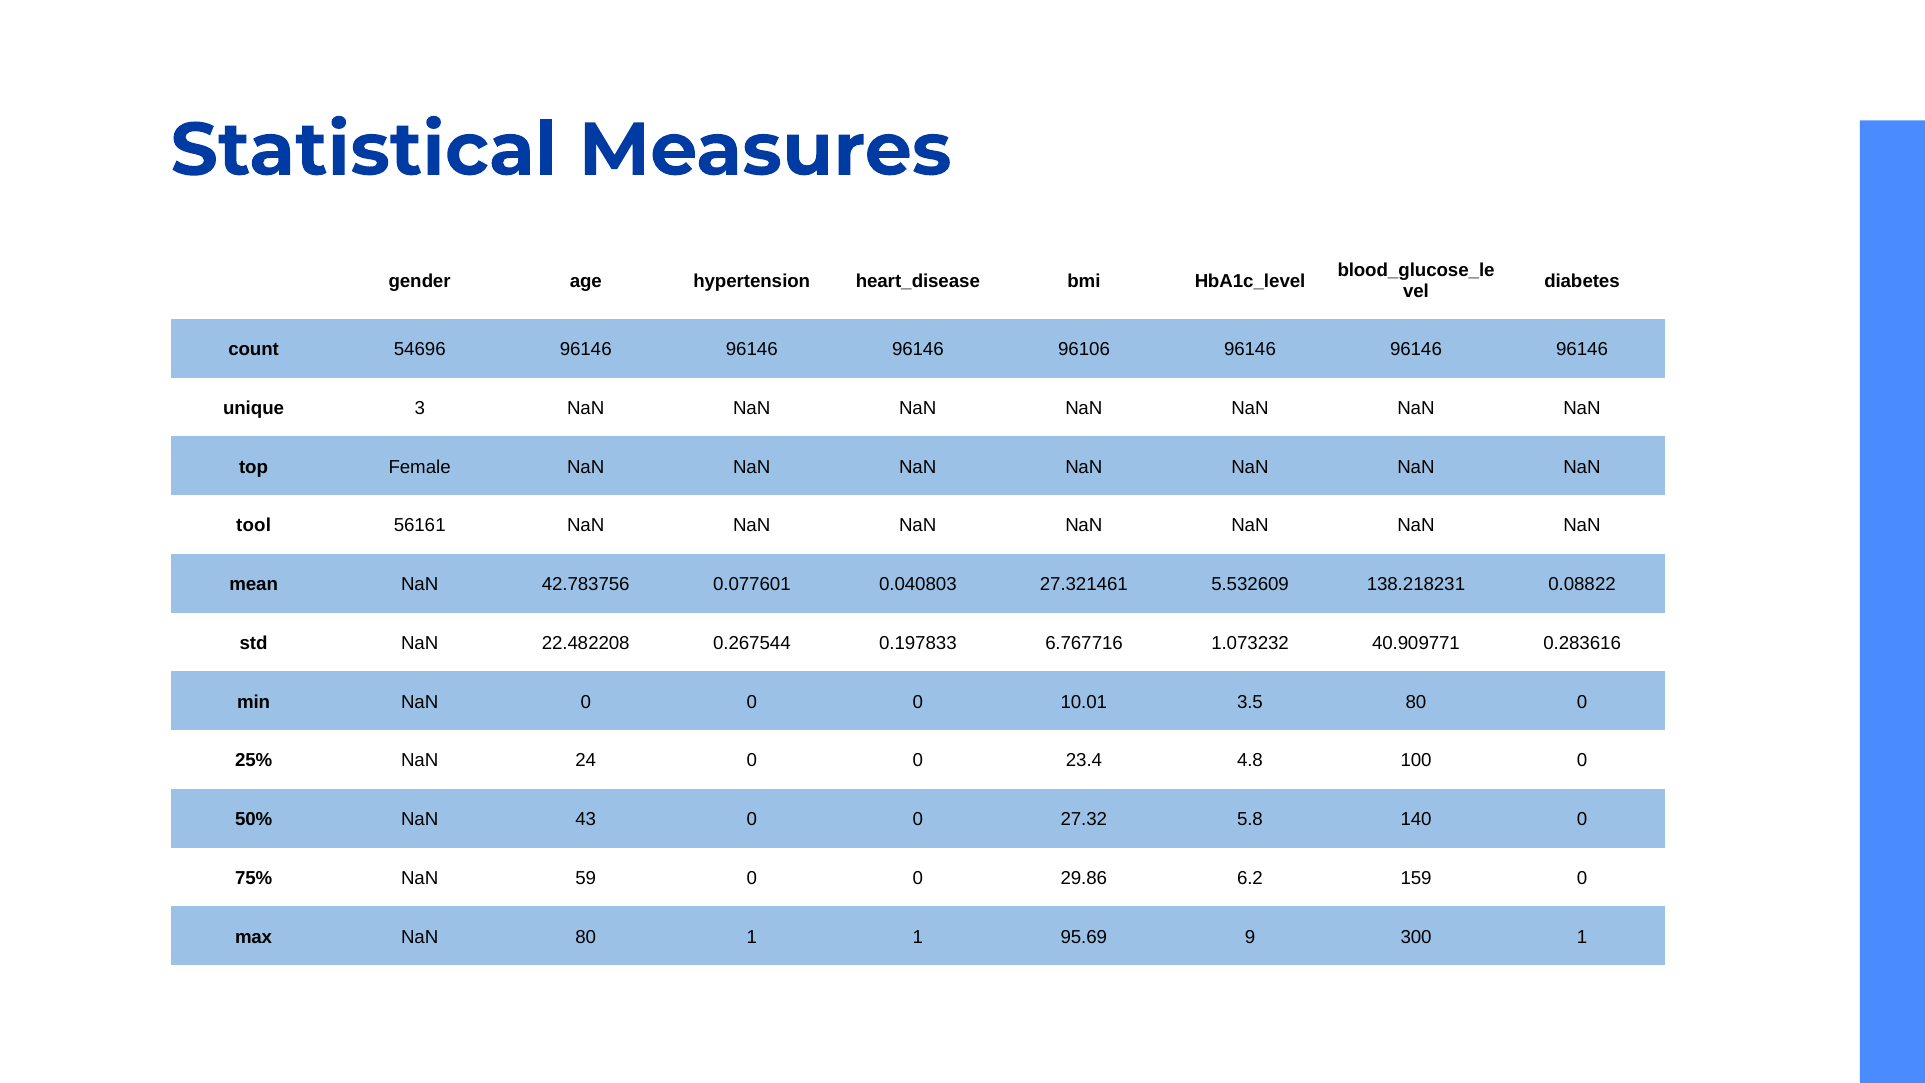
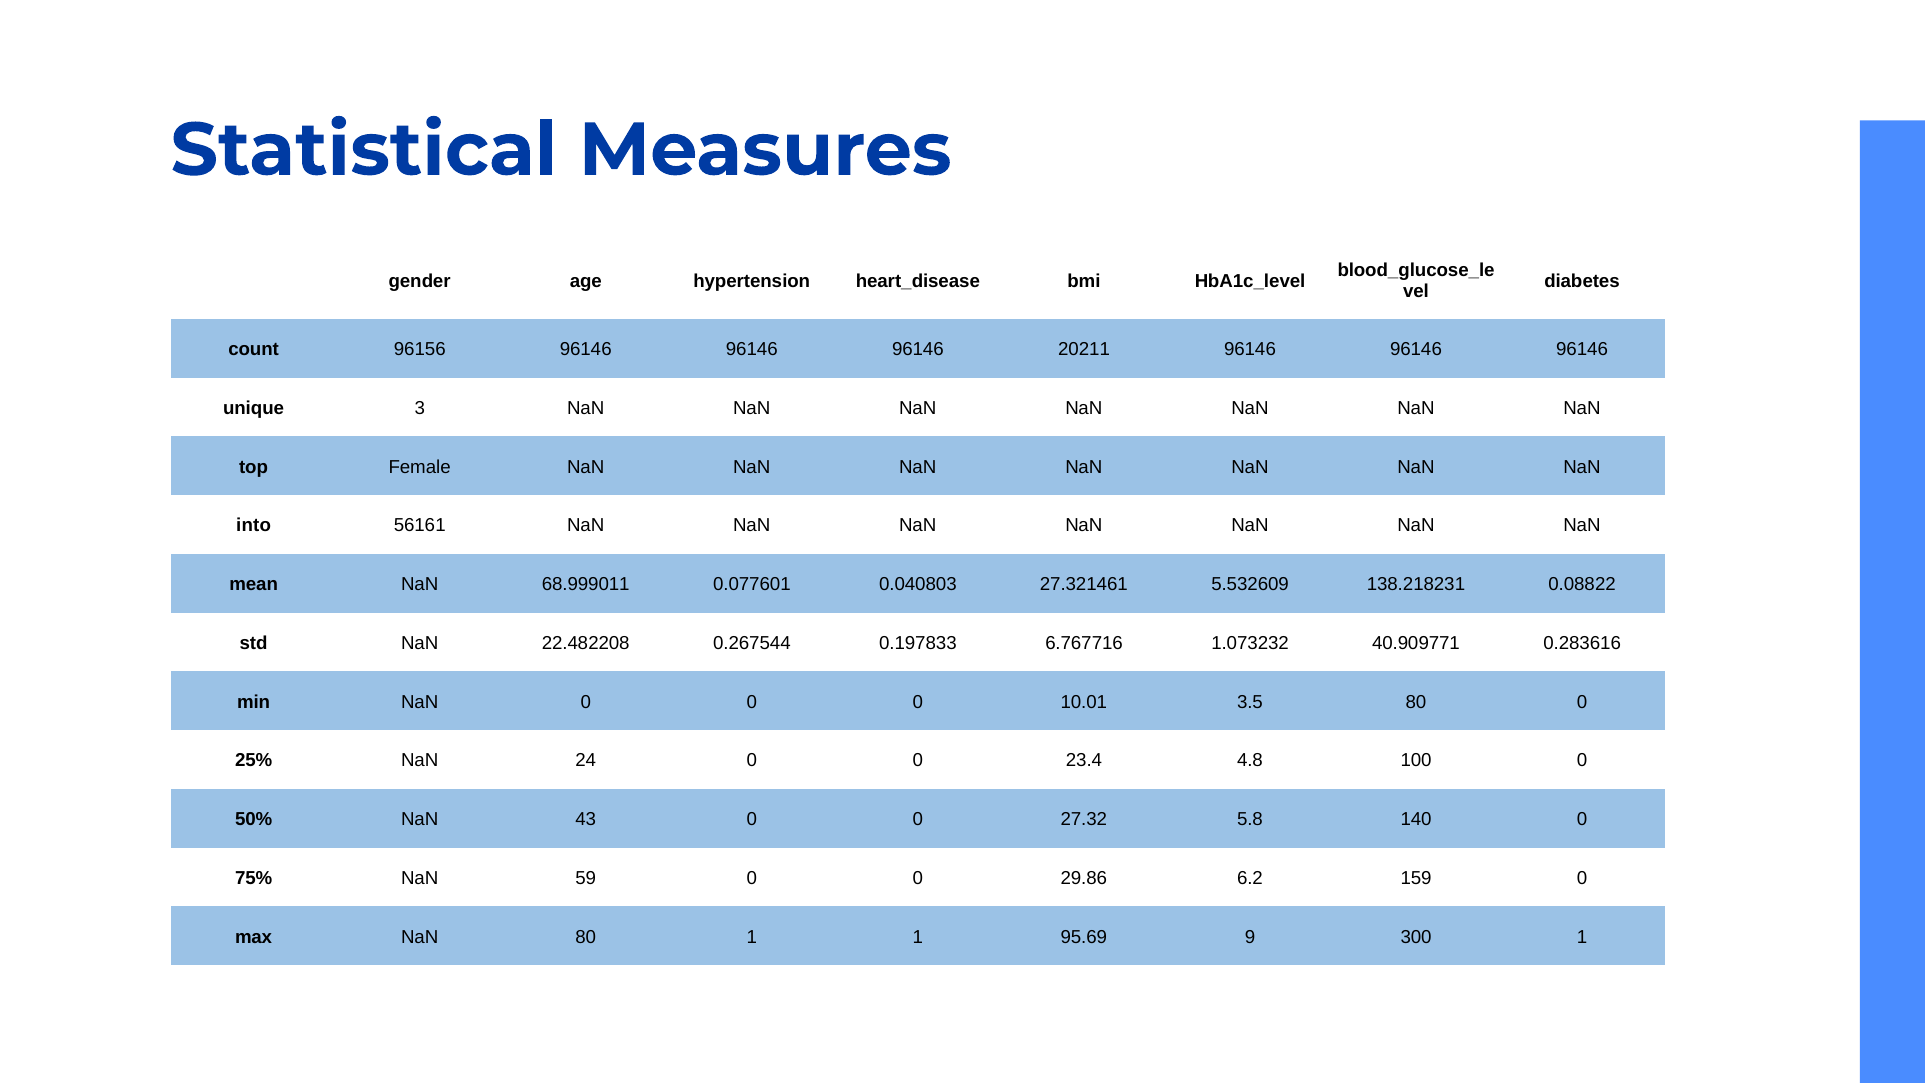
54696: 54696 -> 96156
96106: 96106 -> 20211
tool: tool -> into
42.783756: 42.783756 -> 68.999011
